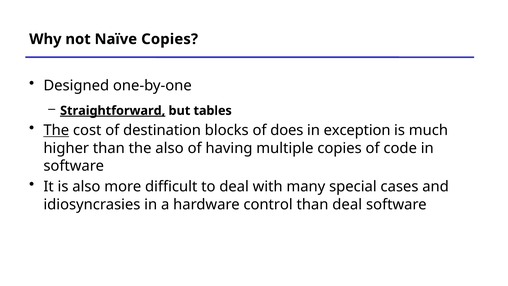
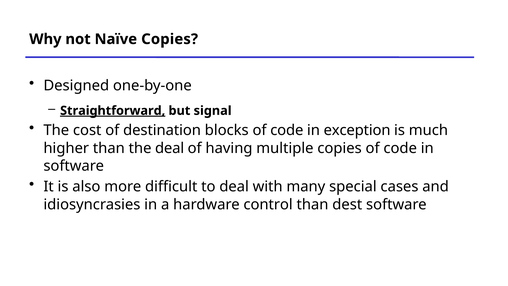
tables: tables -> signal
The at (56, 130) underline: present -> none
blocks of does: does -> code
the also: also -> deal
than deal: deal -> dest
